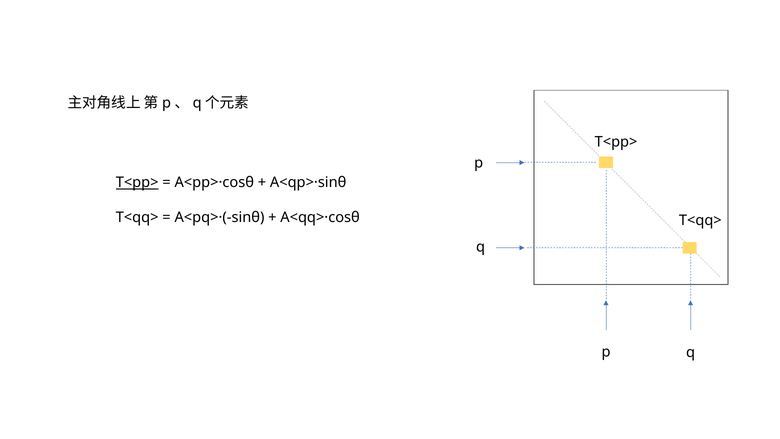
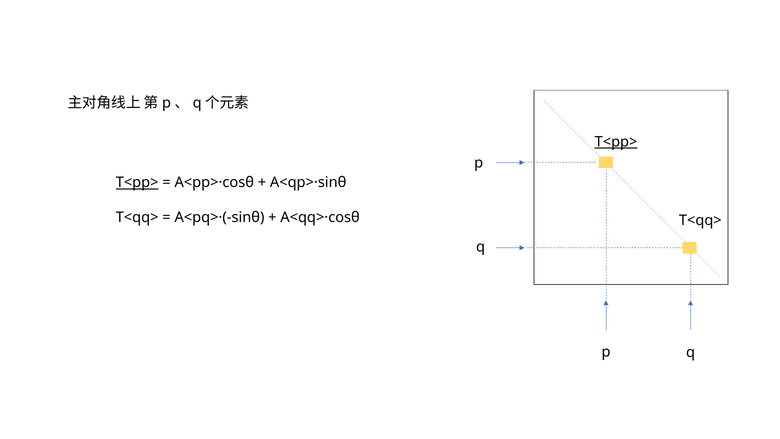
T<pp> at (616, 142) underline: none -> present
